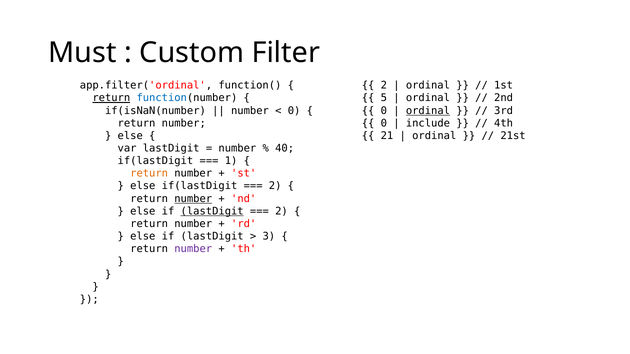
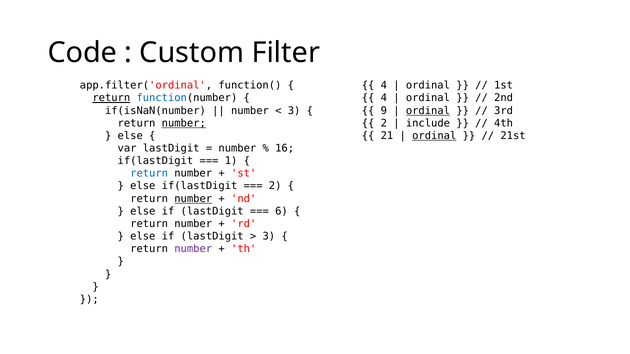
Must: Must -> Code
2 at (384, 85): 2 -> 4
5 at (384, 98): 5 -> 4
0 at (294, 111): 0 -> 3
0 at (384, 111): 0 -> 9
number at (184, 123) underline: none -> present
0 at (384, 123): 0 -> 2
ordinal at (434, 136) underline: none -> present
40: 40 -> 16
return at (149, 174) colour: orange -> blue
lastDigit at (212, 211) underline: present -> none
2 at (281, 211): 2 -> 6
